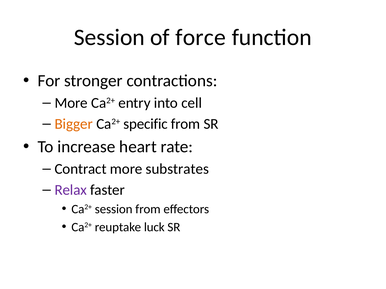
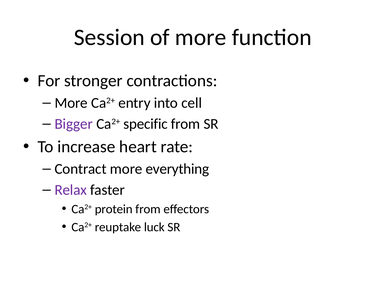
of force: force -> more
Bigger colour: orange -> purple
substrates: substrates -> everything
Ca2+ session: session -> protein
